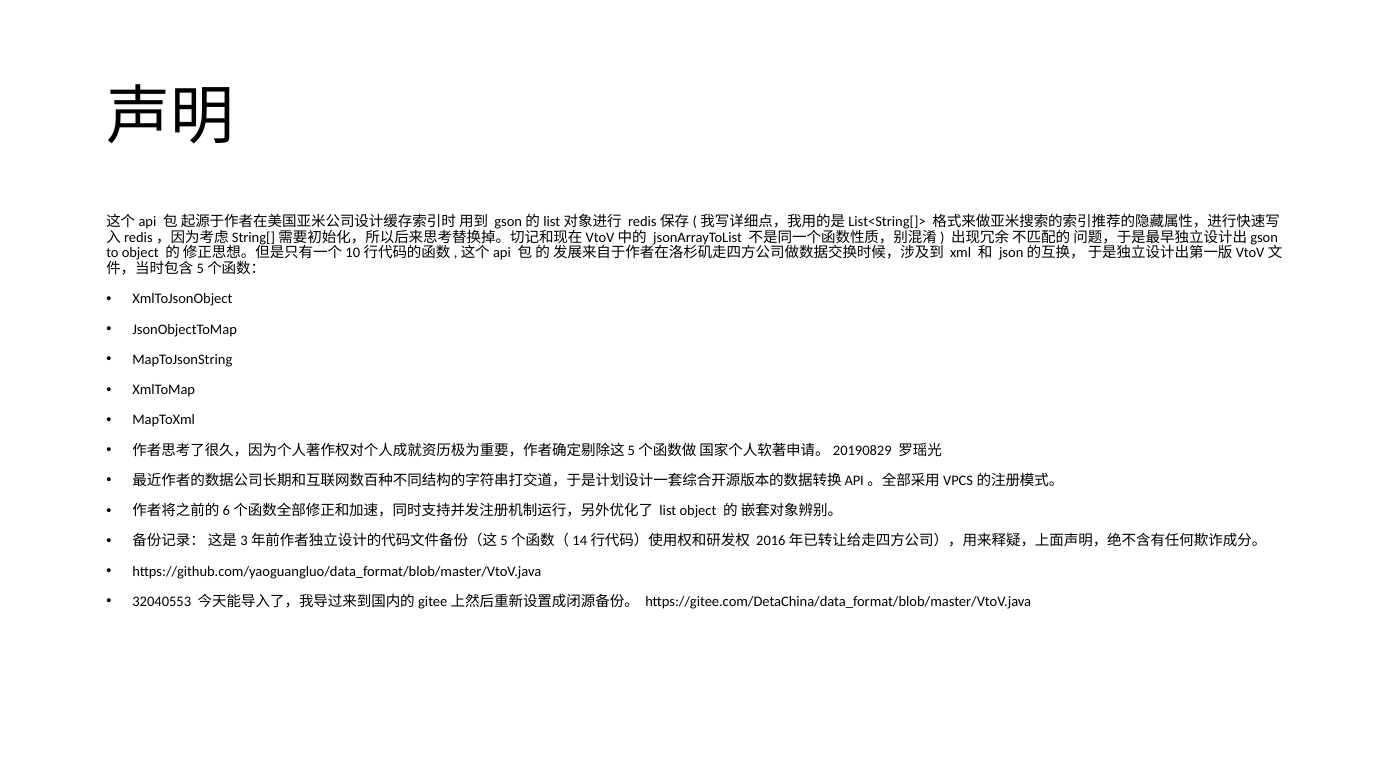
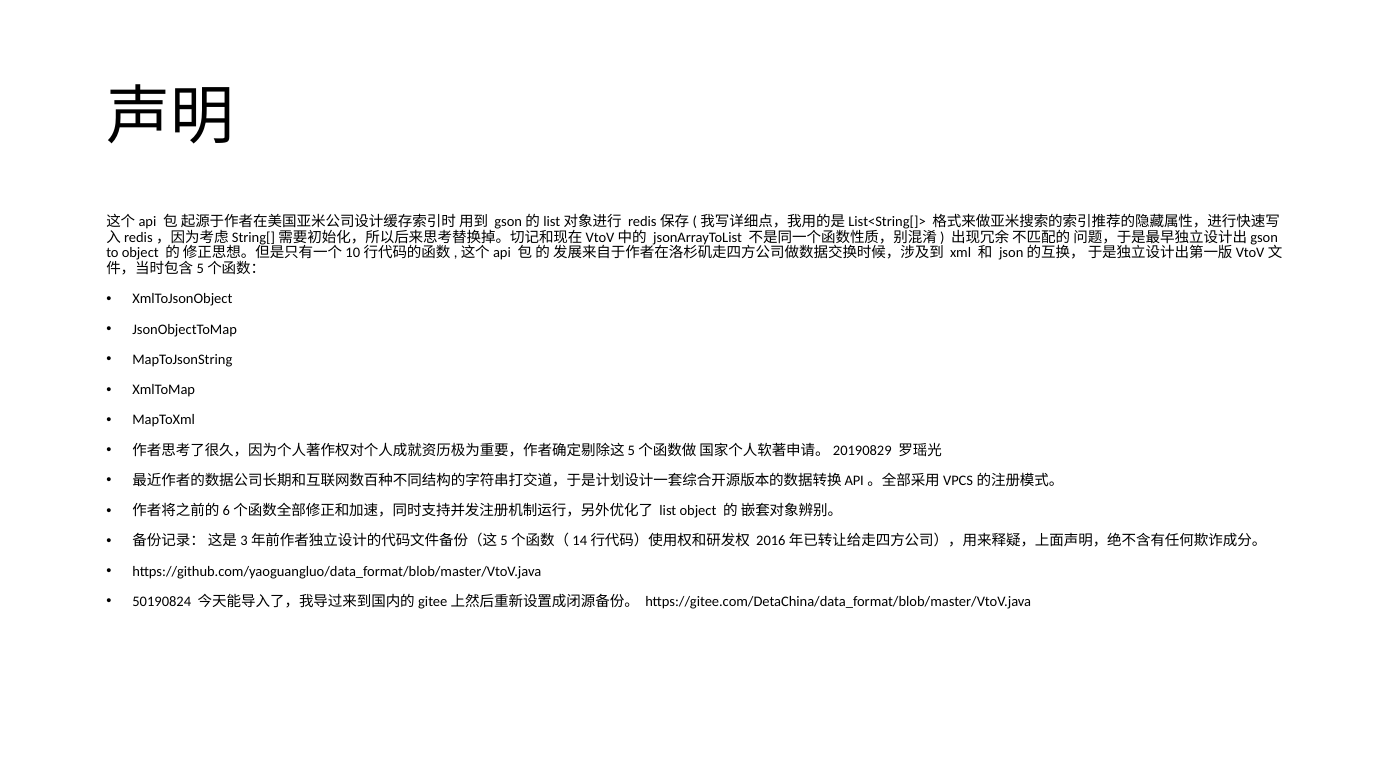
32040553: 32040553 -> 50190824
